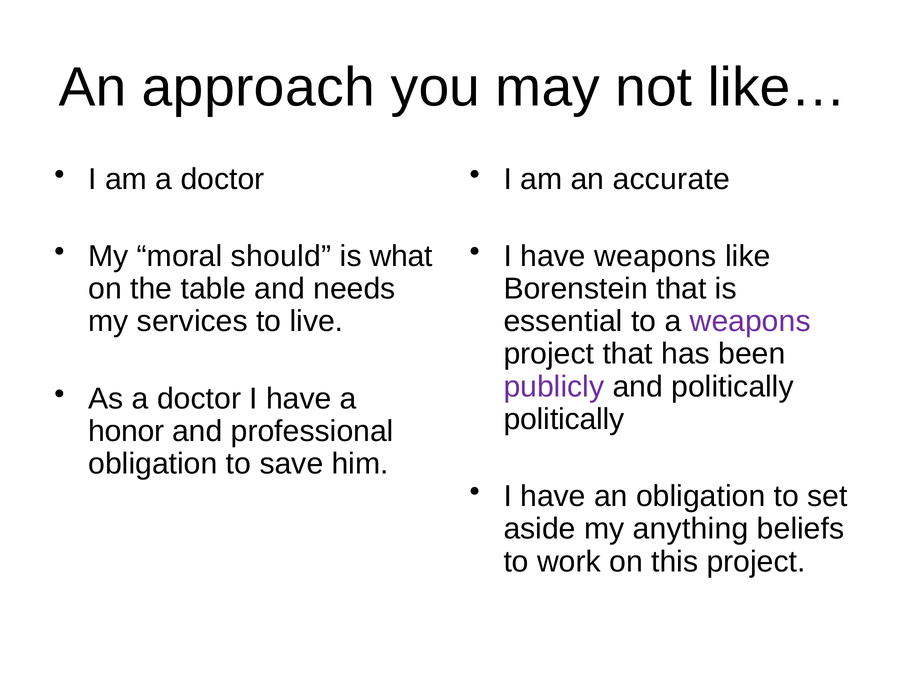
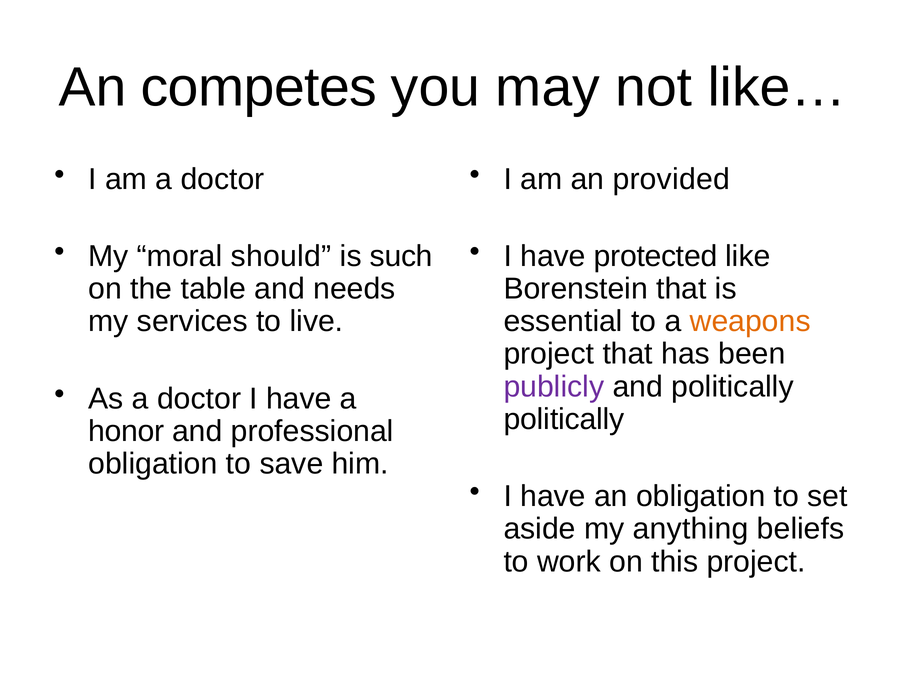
approach: approach -> competes
accurate: accurate -> provided
what: what -> such
have weapons: weapons -> protected
weapons at (750, 322) colour: purple -> orange
